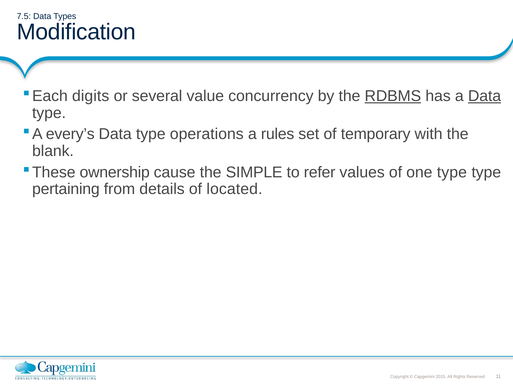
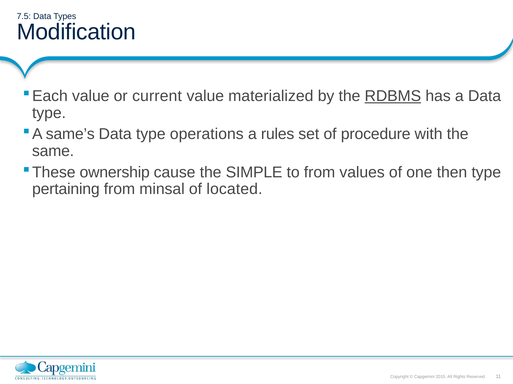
digits at (91, 96): digits -> value
several: several -> current
concurrency: concurrency -> materialized
Data at (485, 96) underline: present -> none
every’s: every’s -> same’s
temporary: temporary -> procedure
blank: blank -> same
to refer: refer -> from
one type: type -> then
details: details -> minsal
